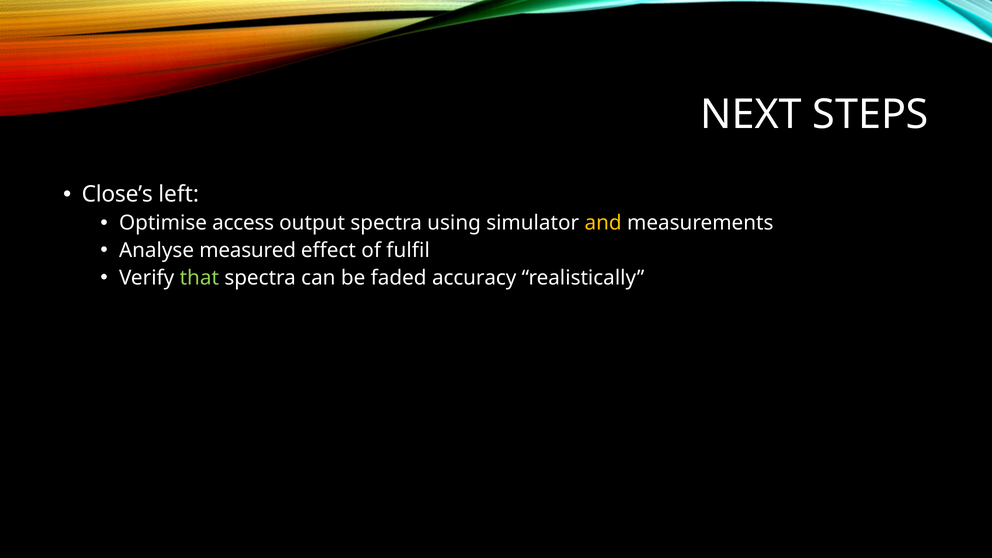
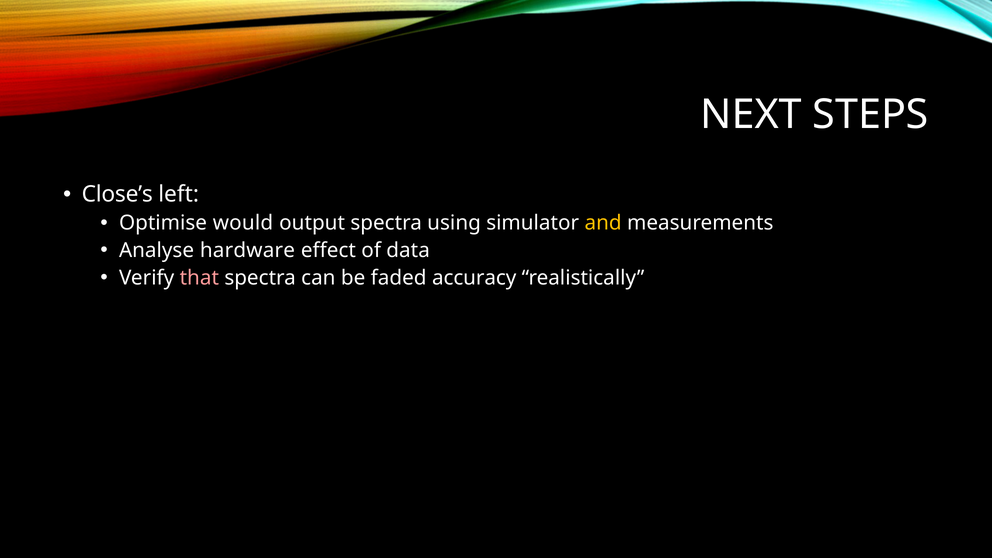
access: access -> would
measured: measured -> hardware
fulfil: fulfil -> data
that colour: light green -> pink
